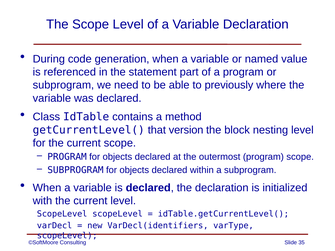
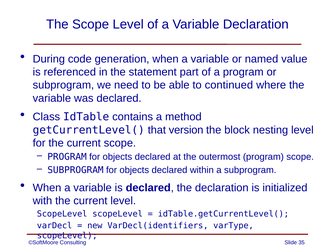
previously: previously -> continued
